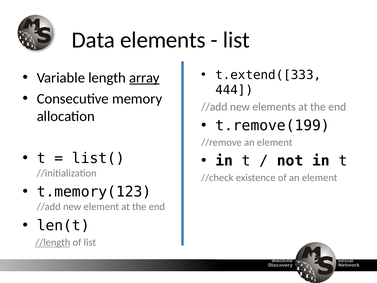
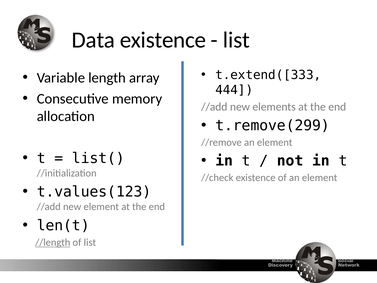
Data elements: elements -> existence
array underline: present -> none
t.remove(199: t.remove(199 -> t.remove(299
t.memory(123: t.memory(123 -> t.values(123
